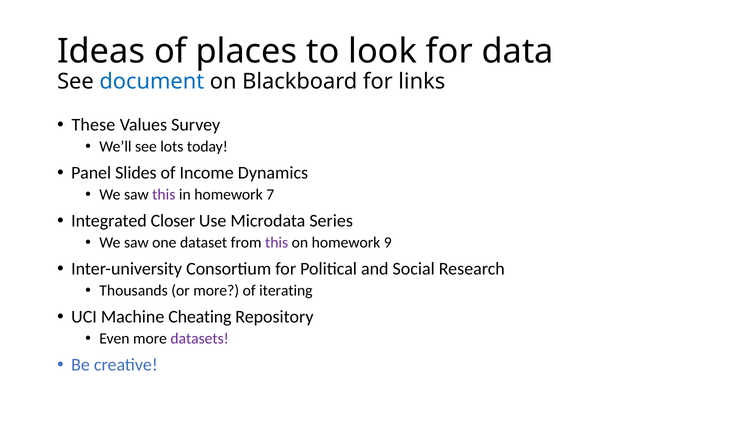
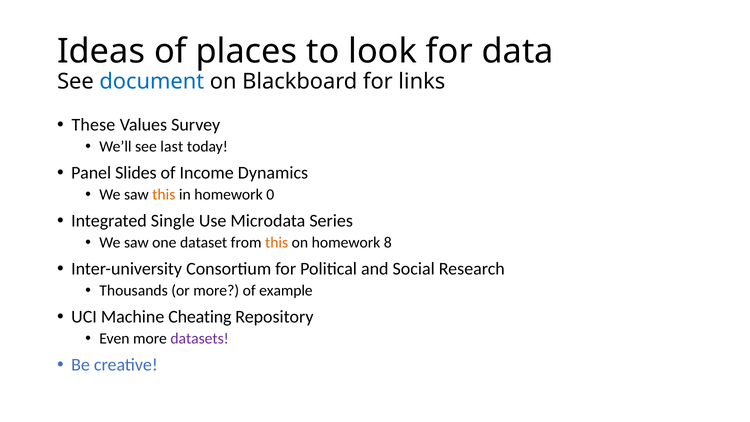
lots: lots -> last
this at (164, 195) colour: purple -> orange
7: 7 -> 0
Closer: Closer -> Single
this at (277, 243) colour: purple -> orange
9: 9 -> 8
iterating: iterating -> example
